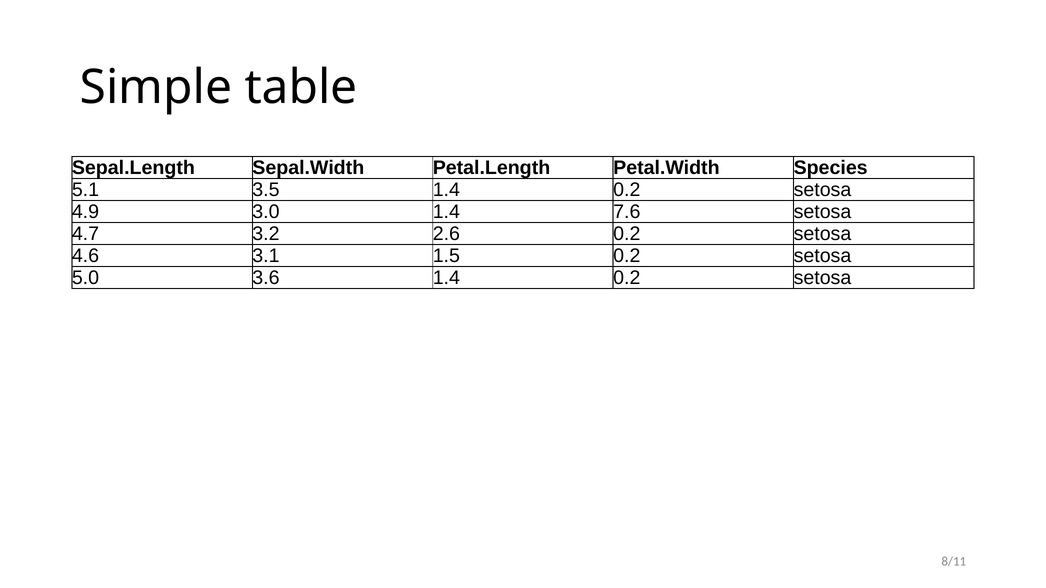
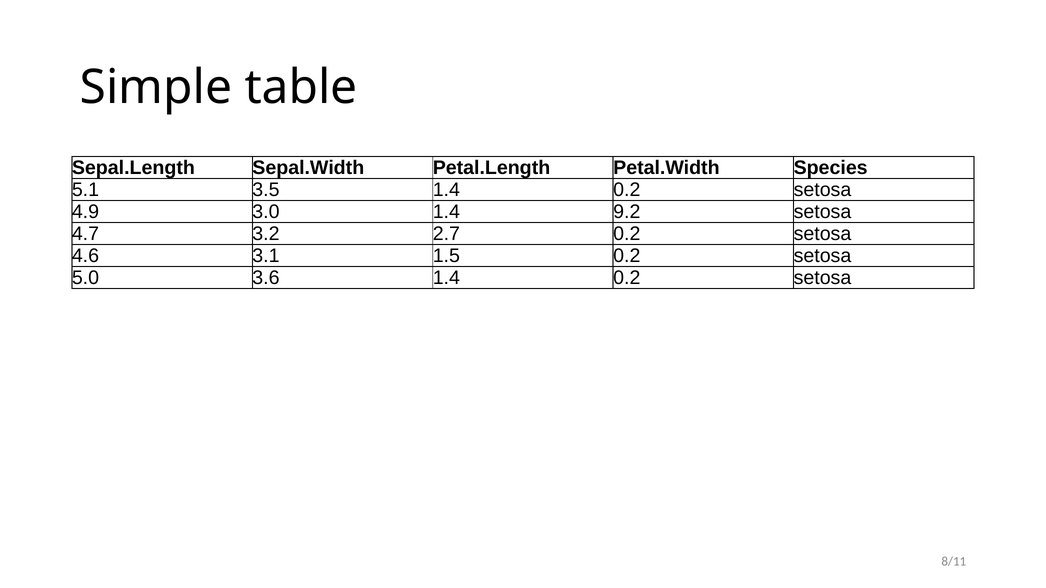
7.6: 7.6 -> 9.2
2.6: 2.6 -> 2.7
